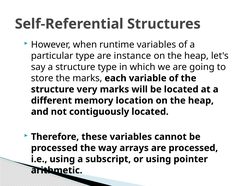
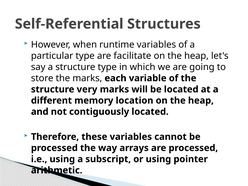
instance: instance -> facilitate
